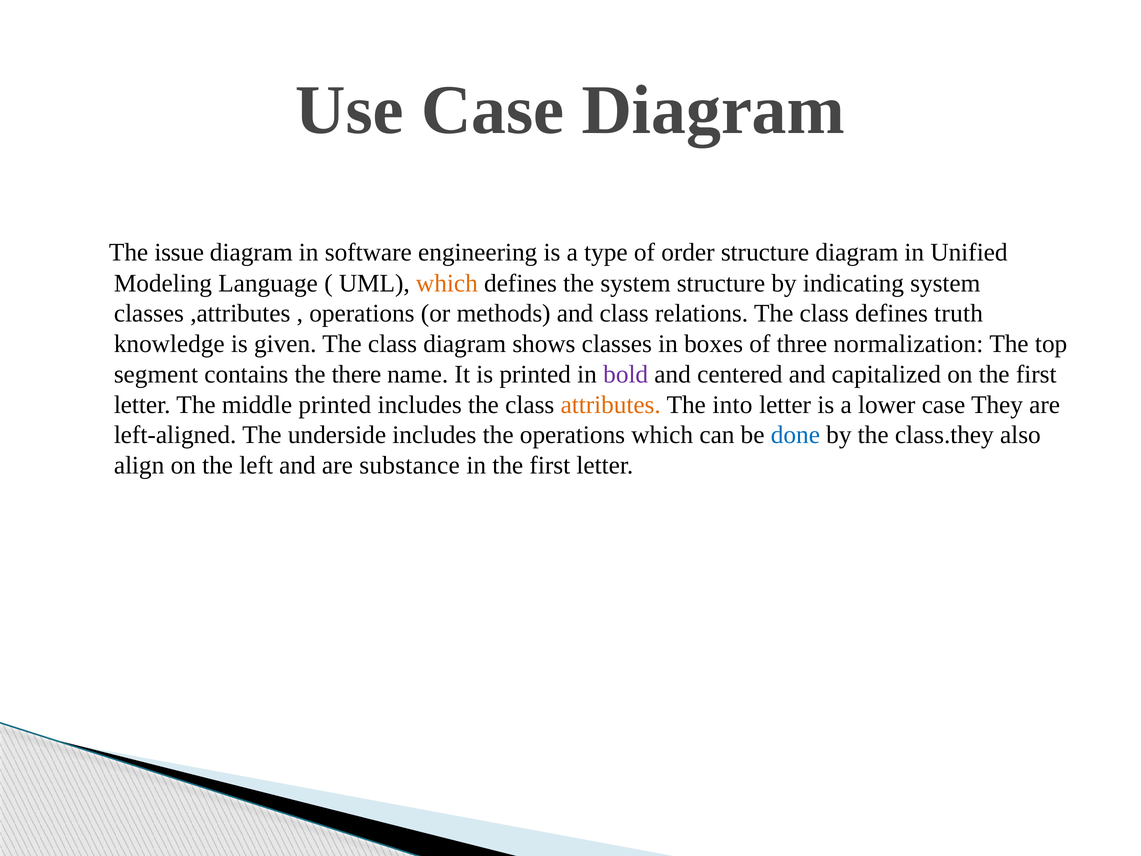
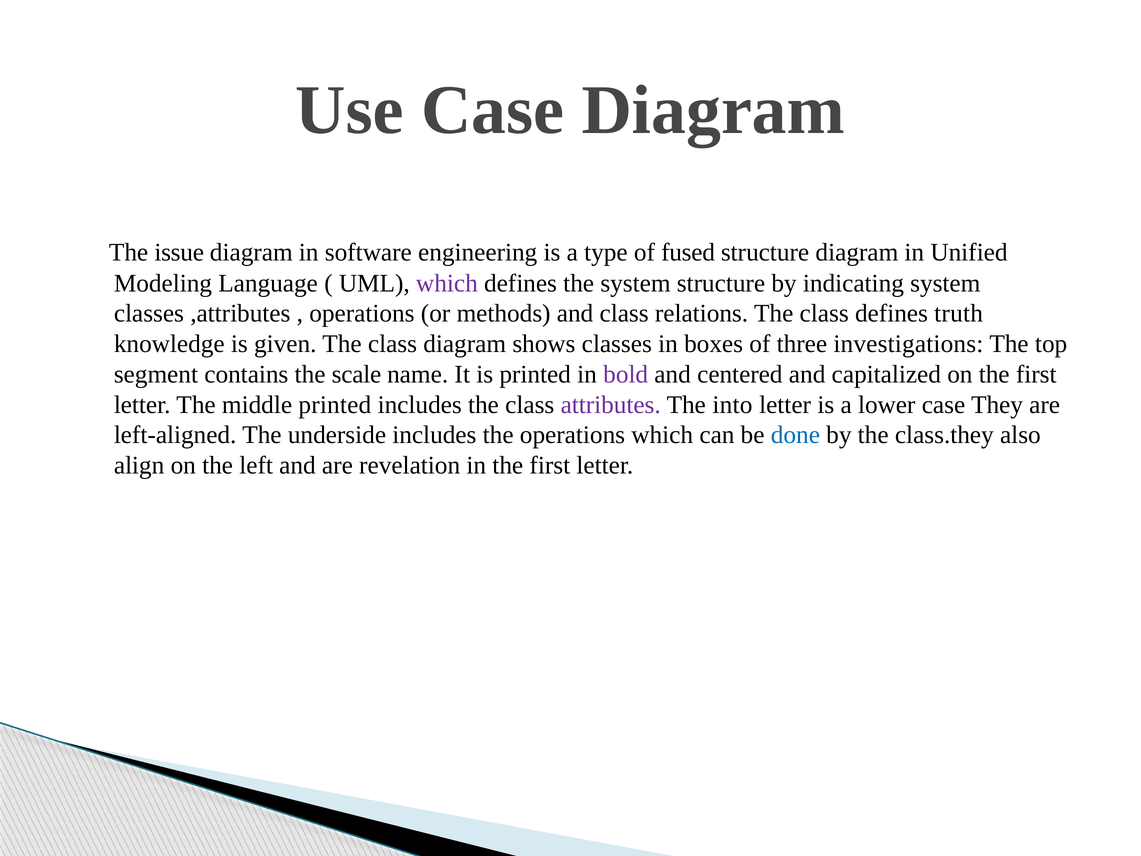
order: order -> fused
which at (447, 283) colour: orange -> purple
normalization: normalization -> investigations
there: there -> scale
attributes colour: orange -> purple
substance: substance -> revelation
